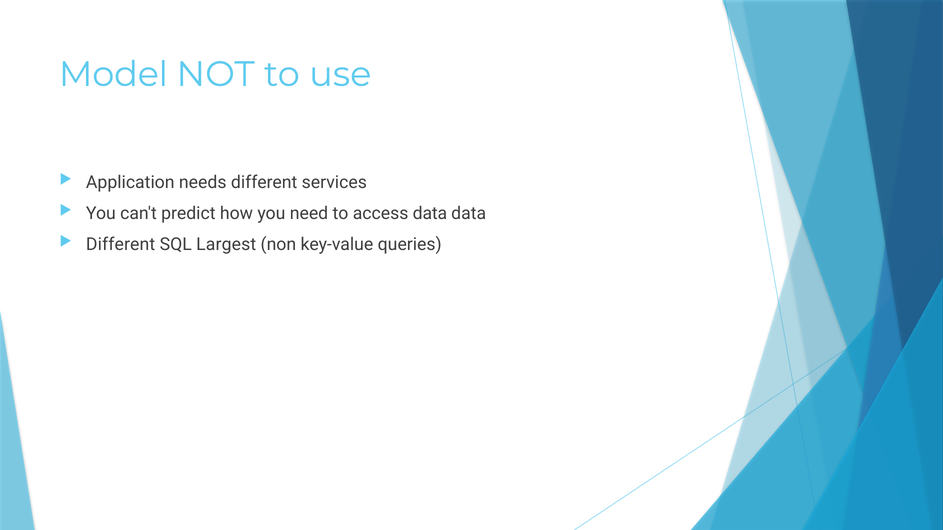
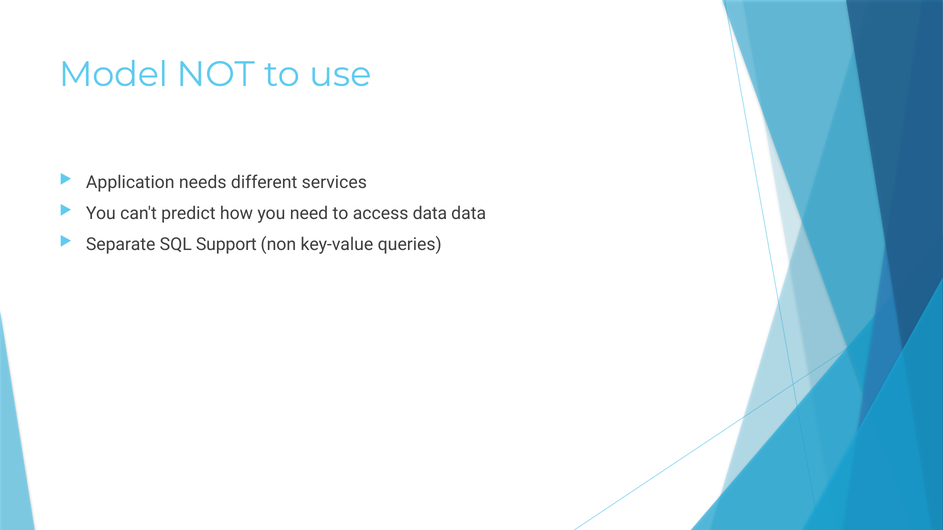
Different at (121, 245): Different -> Separate
Largest: Largest -> Support
